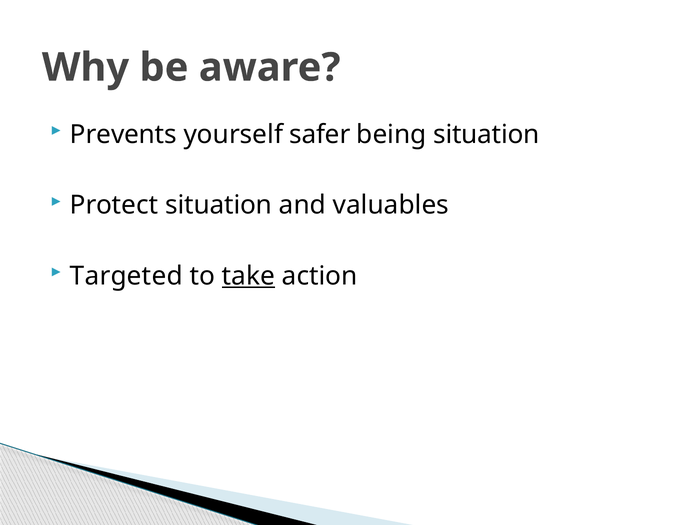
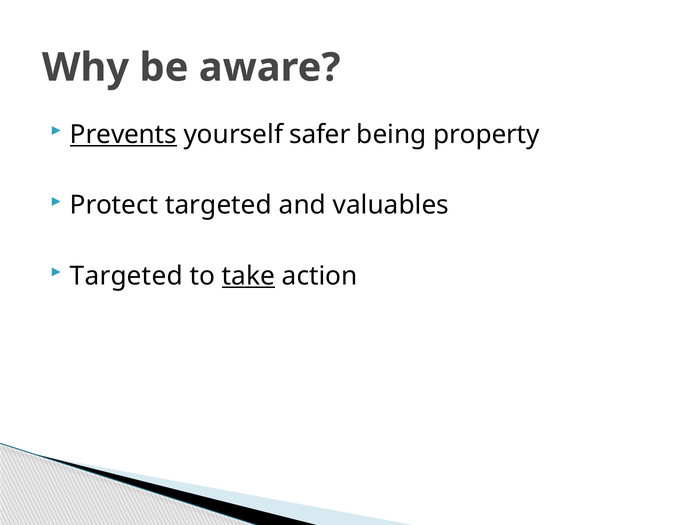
Prevents underline: none -> present
being situation: situation -> property
Protect situation: situation -> targeted
